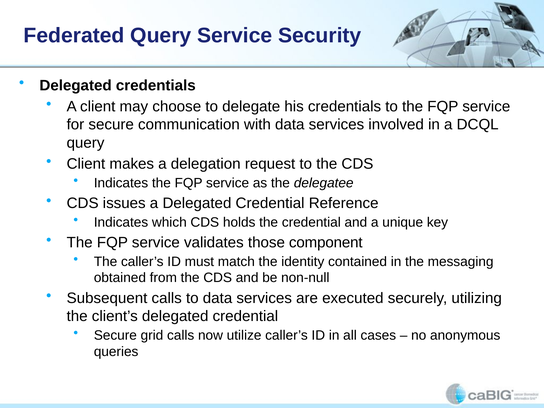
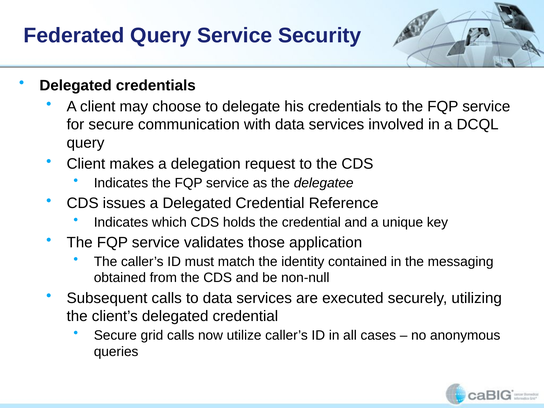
component: component -> application
